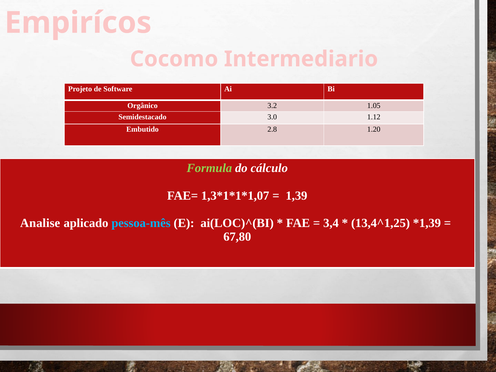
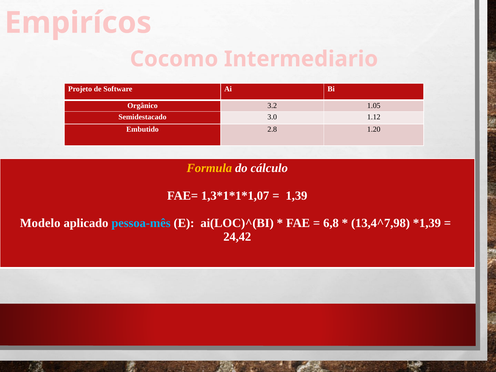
Formula colour: light green -> yellow
Analise: Analise -> Modelo
3,4: 3,4 -> 6,8
13,4^1,25: 13,4^1,25 -> 13,4^7,98
67,80: 67,80 -> 24,42
